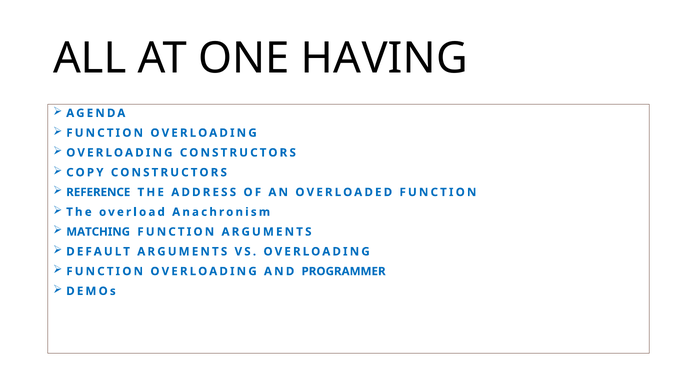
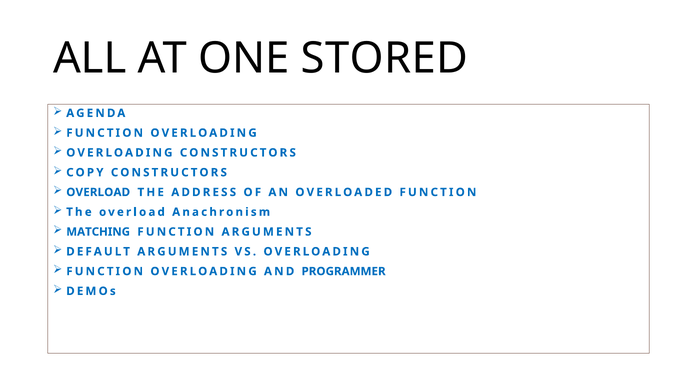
HAVING: HAVING -> STORED
REFERENCE at (98, 192): REFERENCE -> OVERLOAD
